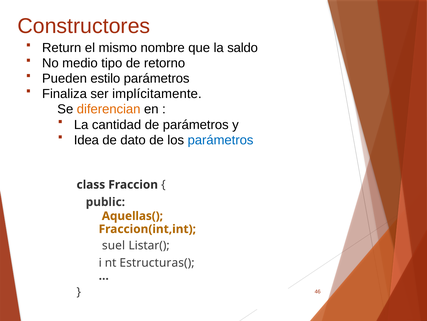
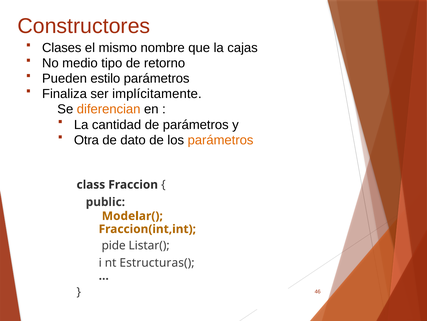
Return: Return -> Clases
saldo: saldo -> cajas
Idea: Idea -> Otra
parámetros at (221, 140) colour: blue -> orange
Aquellas(: Aquellas( -> Modelar(
suel: suel -> pide
